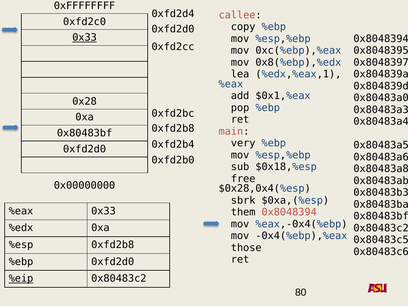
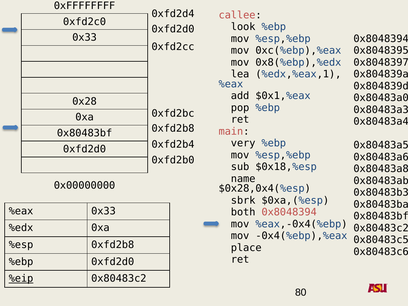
copy: copy -> look
0x33 at (85, 38) underline: present -> none
free: free -> name
them: them -> both
those: those -> place
